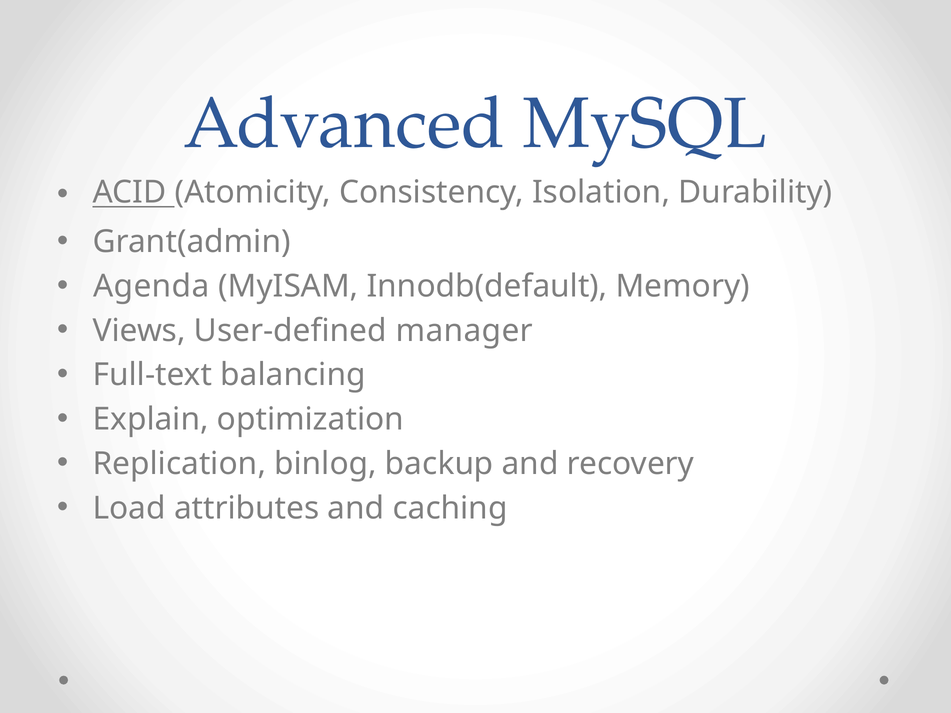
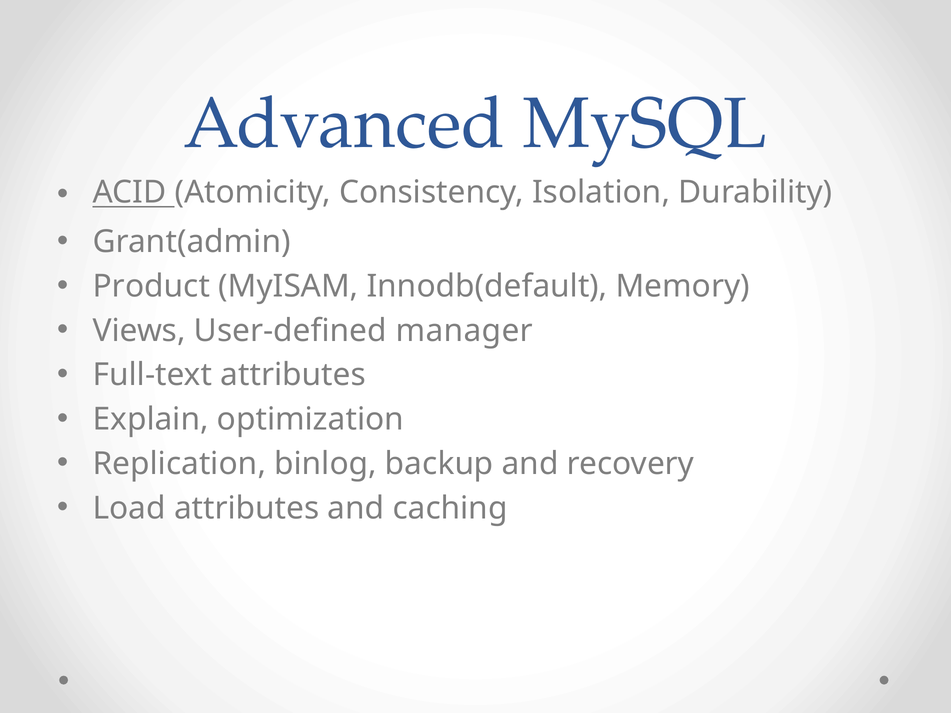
Agenda: Agenda -> Product
Full-text balancing: balancing -> attributes
